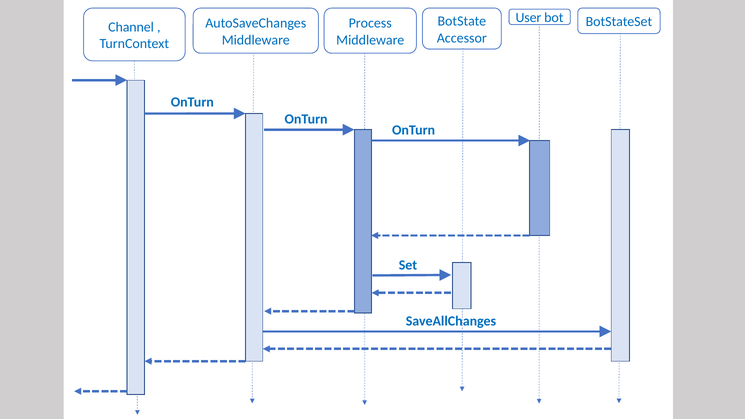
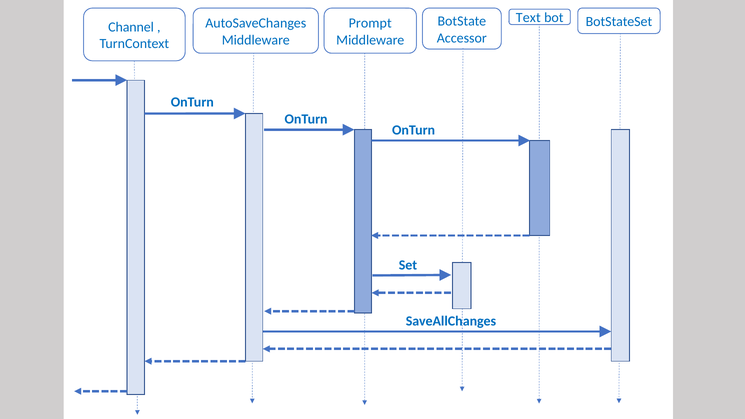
User: User -> Text
Process: Process -> Prompt
